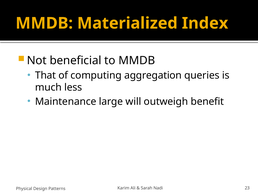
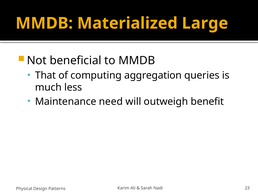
Index: Index -> Large
large: large -> need
